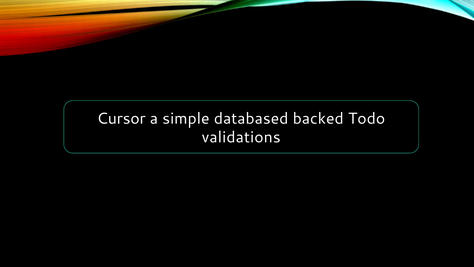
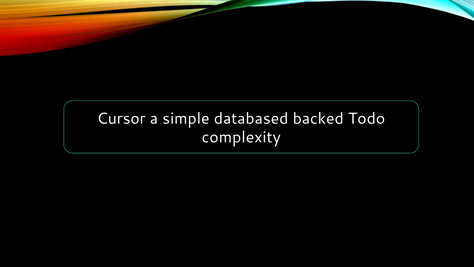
validations: validations -> complexity
